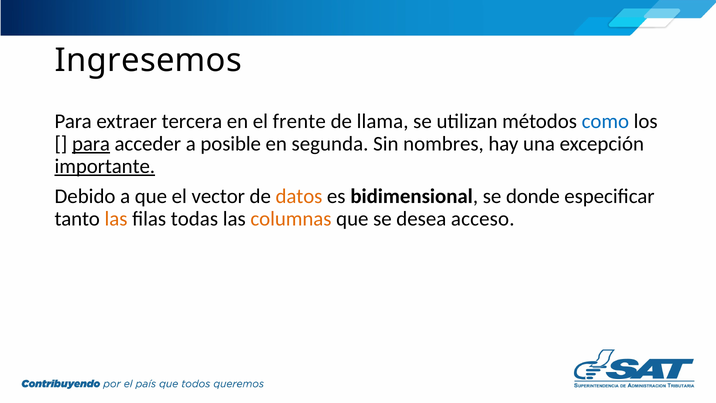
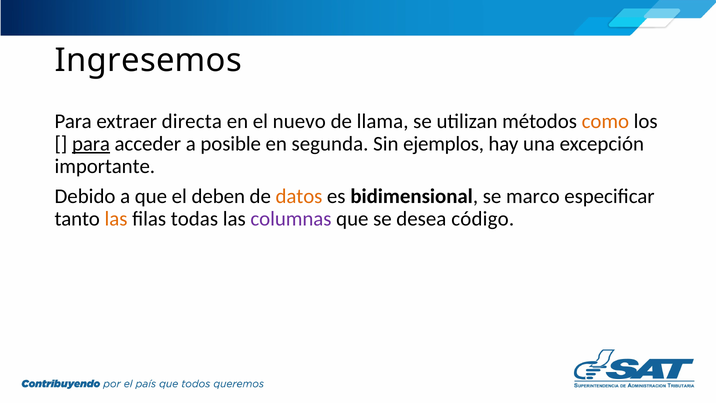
tercera: tercera -> directa
frente: frente -> nuevo
como colour: blue -> orange
nombres: nombres -> ejemplos
importante underline: present -> none
vector: vector -> deben
donde: donde -> marco
columnas colour: orange -> purple
acceso: acceso -> código
